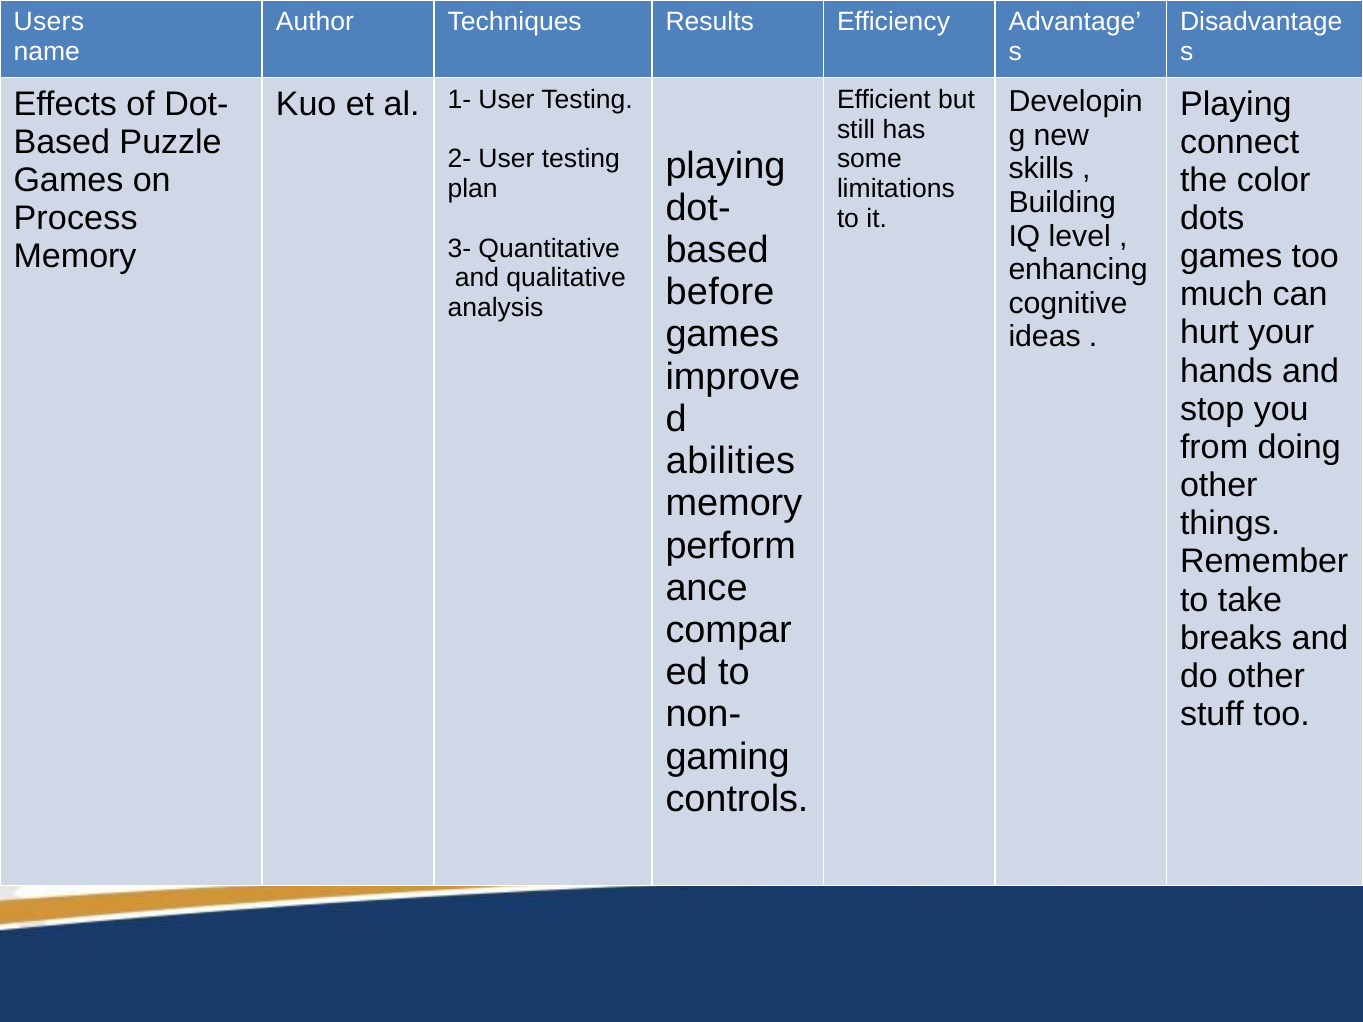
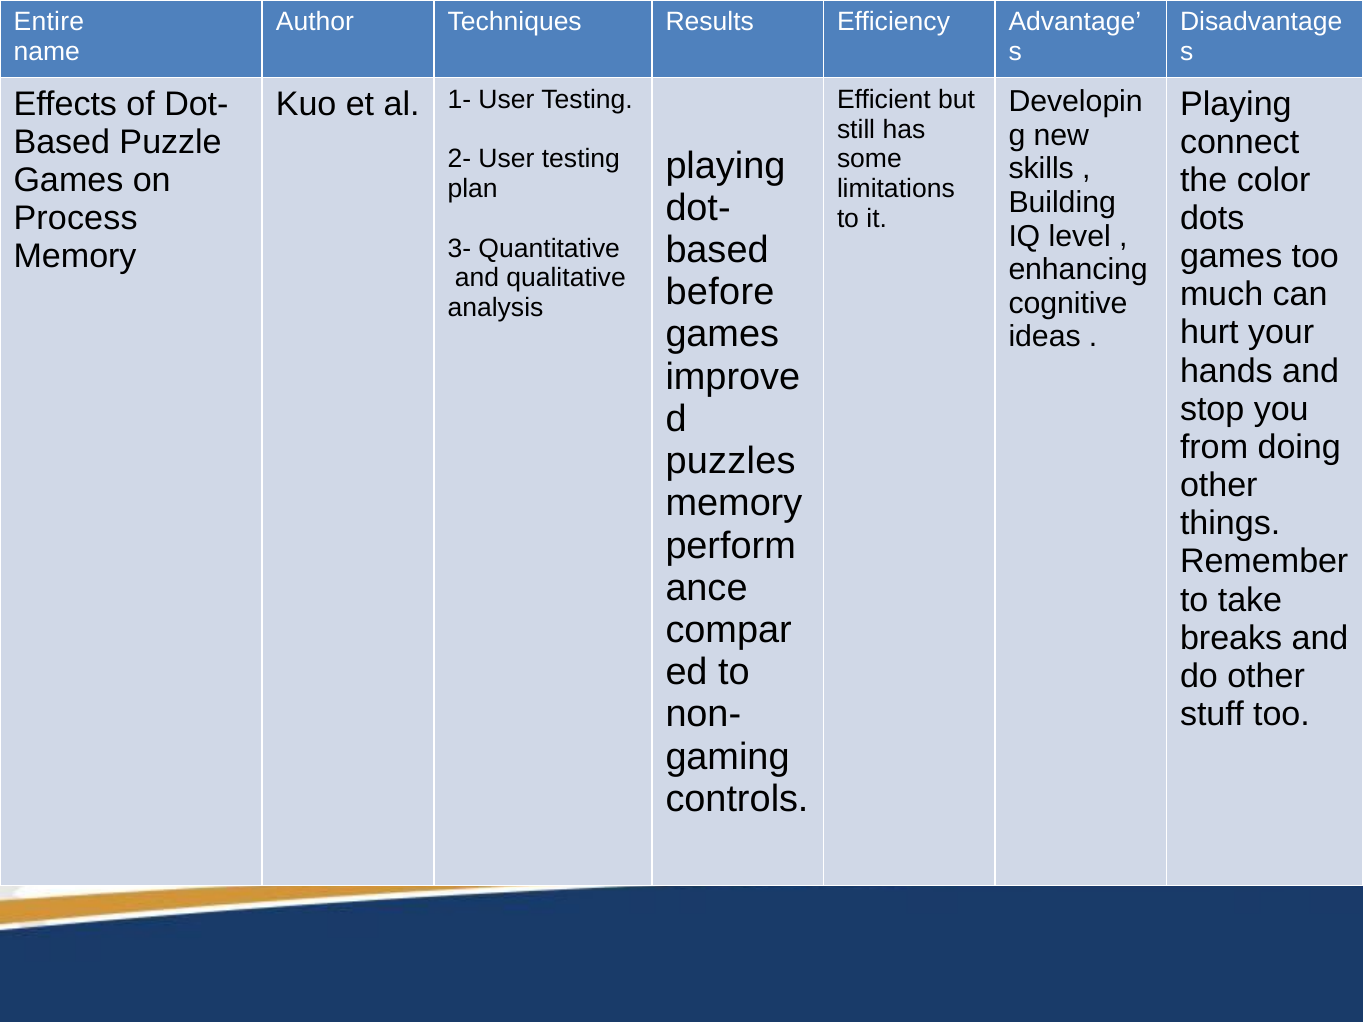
Users: Users -> Entire
abilities: abilities -> puzzles
